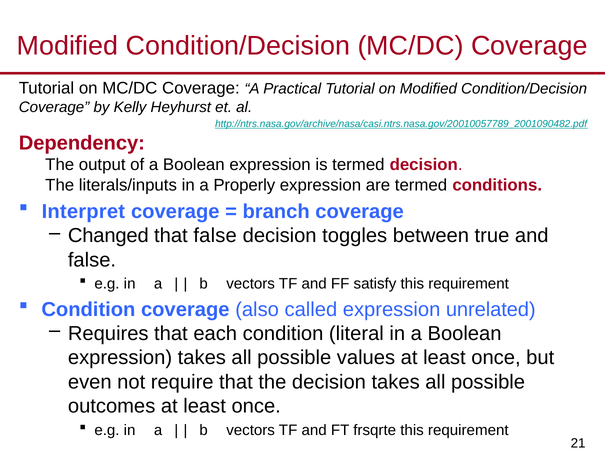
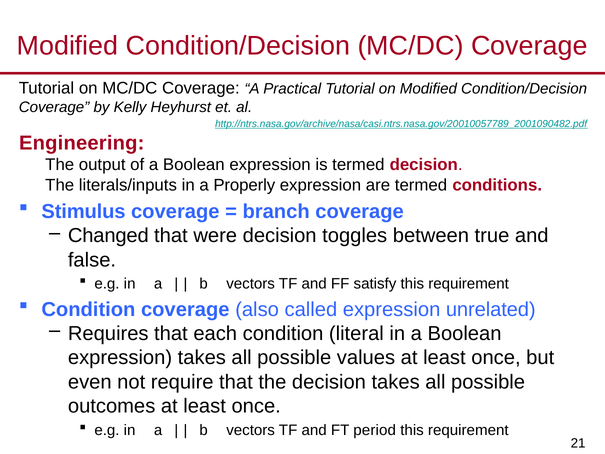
Dependency: Dependency -> Engineering
Interpret: Interpret -> Stimulus
that false: false -> were
frsqrte: frsqrte -> period
